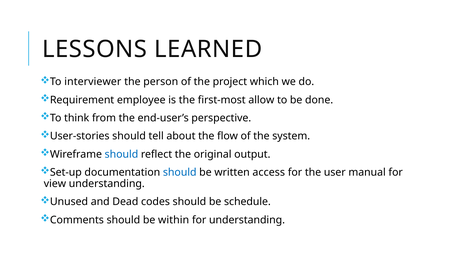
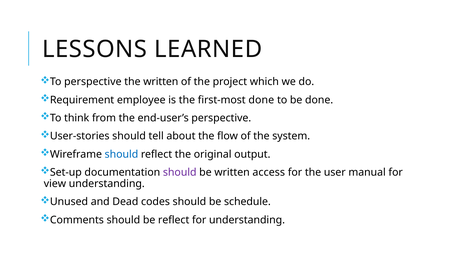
To interviewer: interviewer -> perspective
the person: person -> written
first-most allow: allow -> done
should at (180, 172) colour: blue -> purple
be within: within -> reflect
